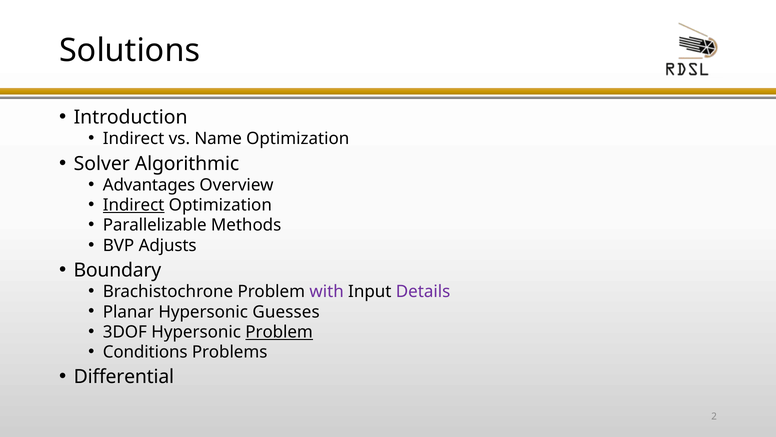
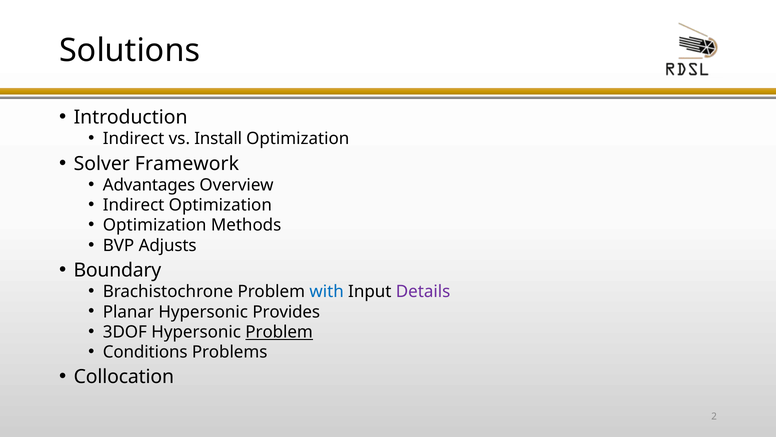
Name: Name -> Install
Algorithmic: Algorithmic -> Framework
Indirect at (134, 205) underline: present -> none
Parallelizable at (155, 225): Parallelizable -> Optimization
with colour: purple -> blue
Guesses: Guesses -> Provides
Differential: Differential -> Collocation
